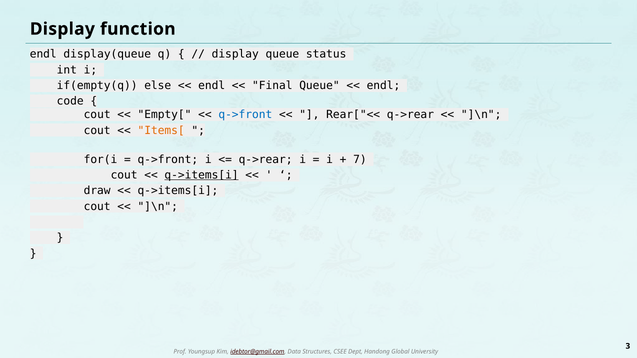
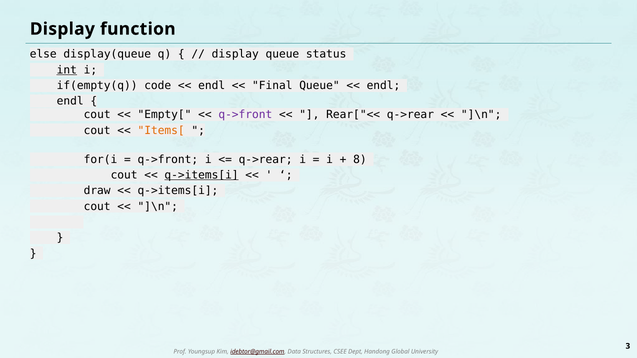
endl at (43, 54): endl -> else
int underline: none -> present
else: else -> code
code at (70, 101): code -> endl
q->front at (245, 115) colour: blue -> purple
7: 7 -> 8
